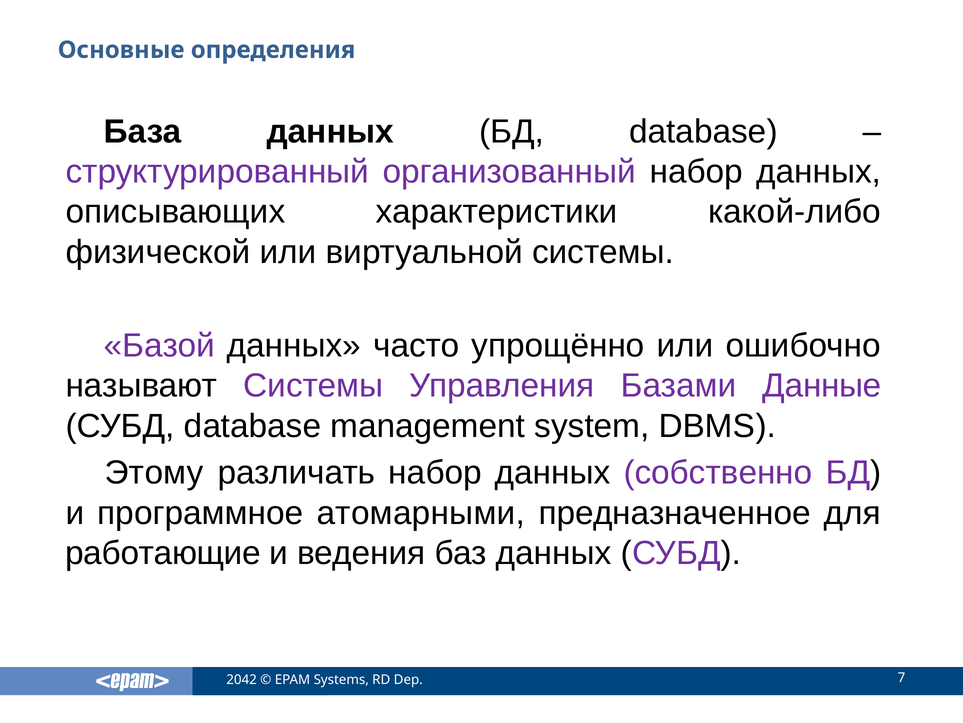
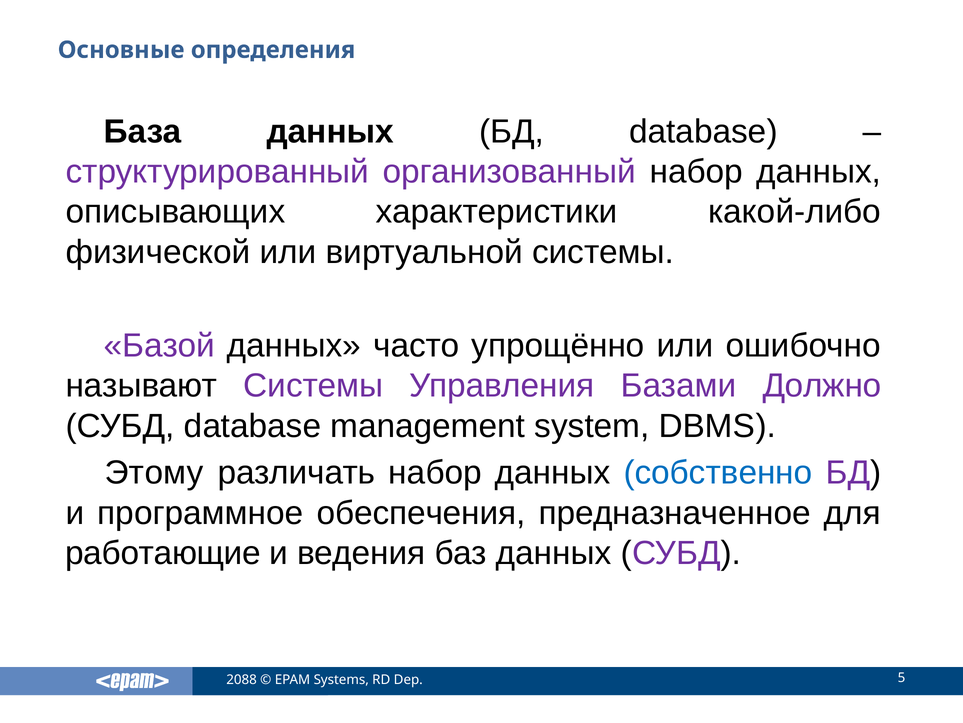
Данные: Данные -> Должно
собственно colour: purple -> blue
атомарными: атомарными -> обеспечения
2042: 2042 -> 2088
7: 7 -> 5
